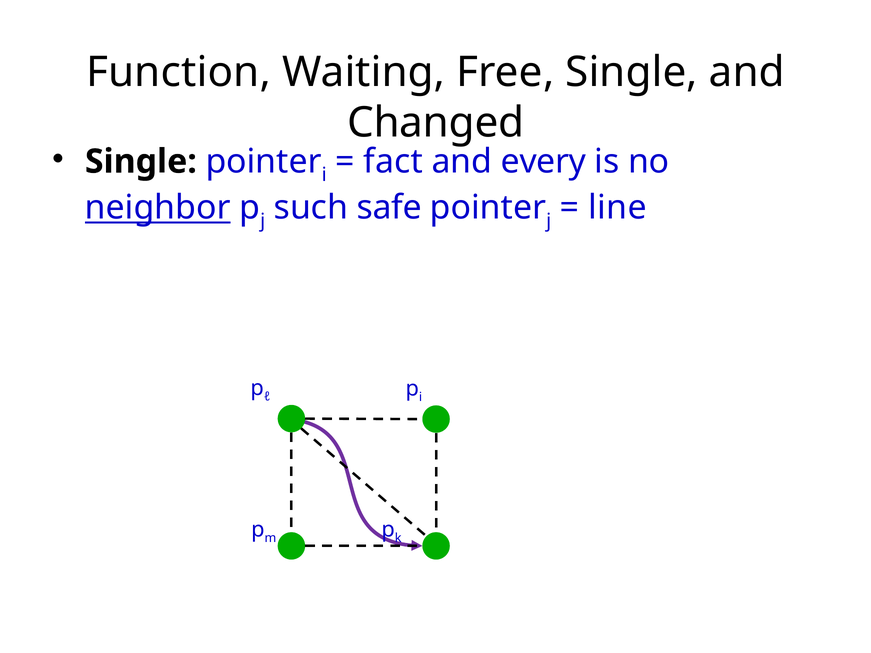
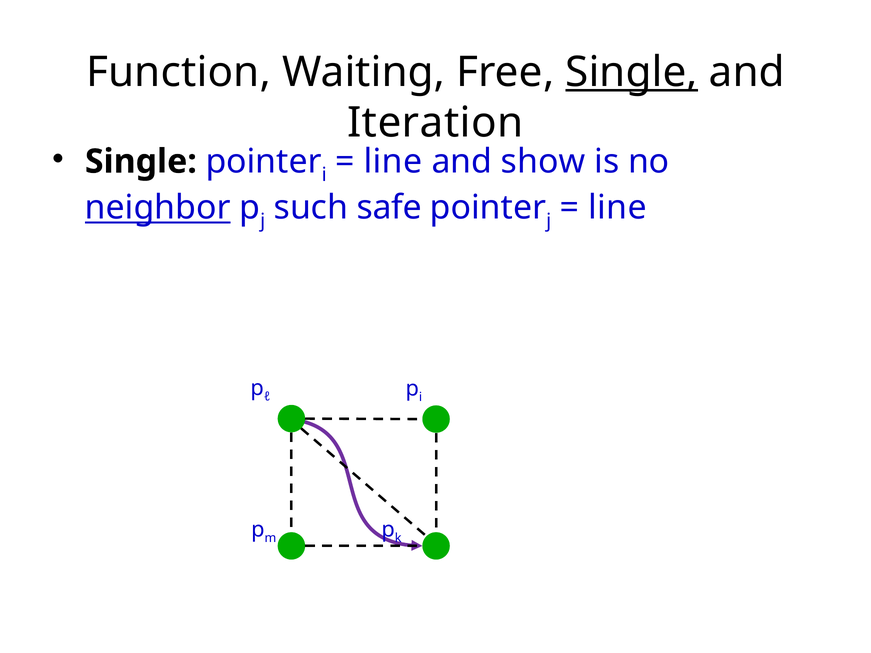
Single at (632, 72) underline: none -> present
Changed: Changed -> Iteration
fact at (393, 162): fact -> line
every: every -> show
